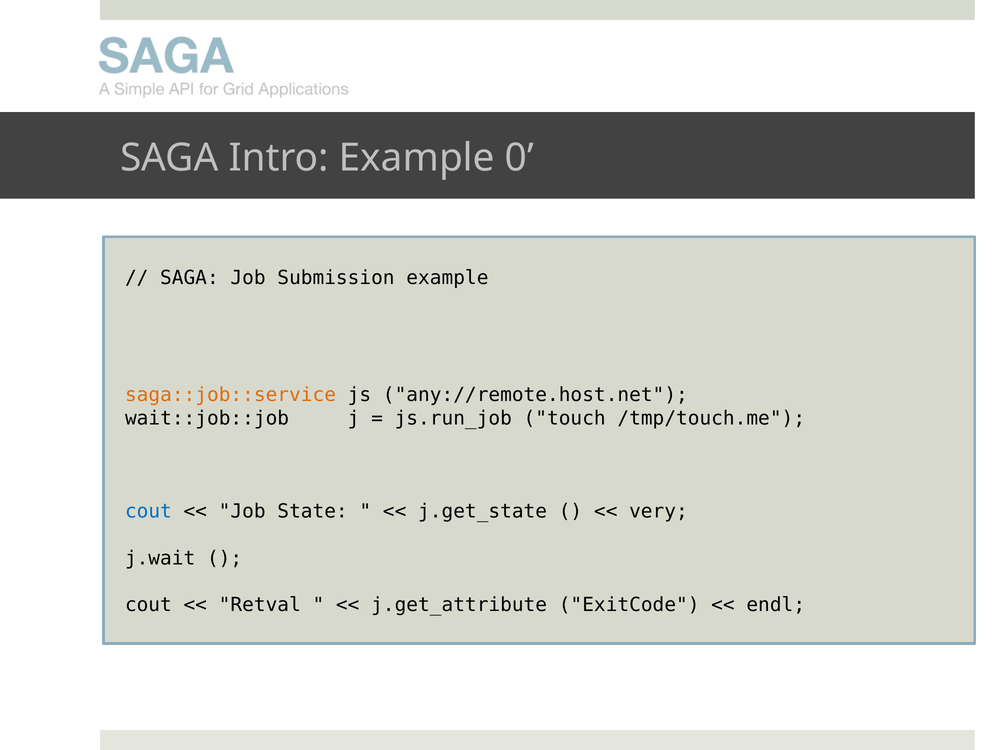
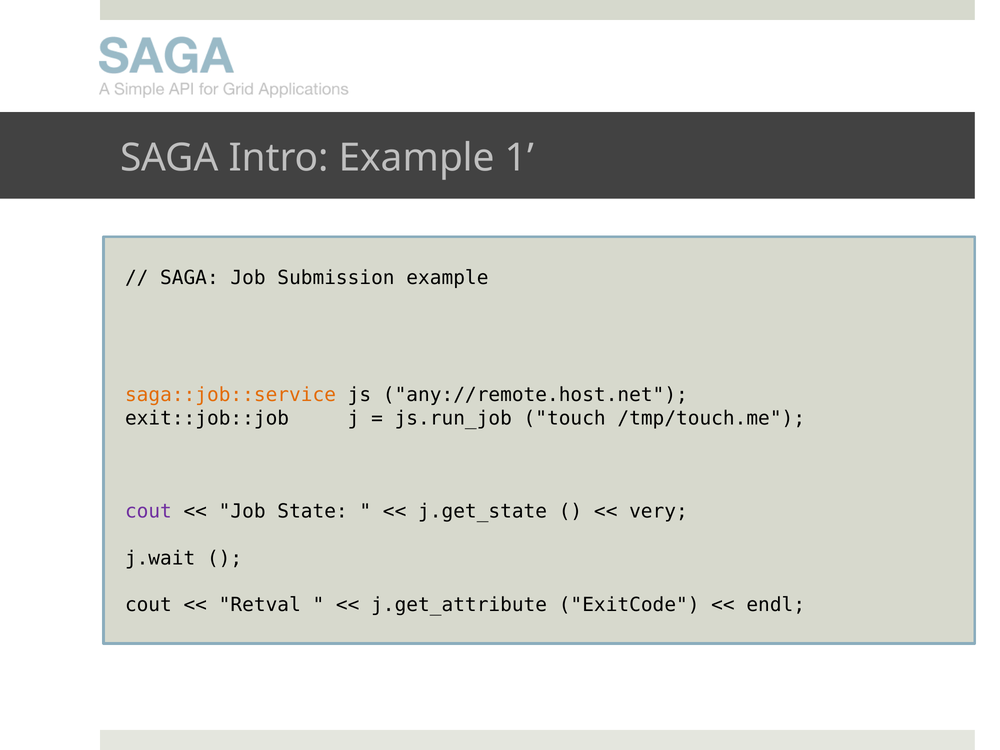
0: 0 -> 1
wait::job::job: wait::job::job -> exit::job::job
cout at (148, 511) colour: blue -> purple
